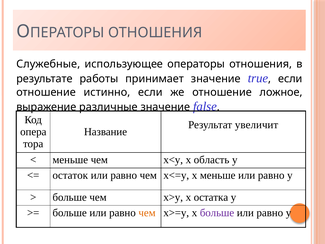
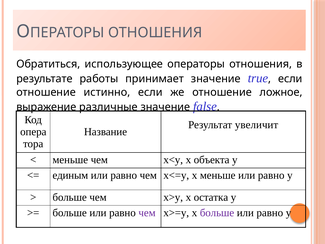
Служебные: Служебные -> Обратиться
область: область -> объекта
остаток: остаток -> единым
чем at (147, 212) colour: orange -> purple
